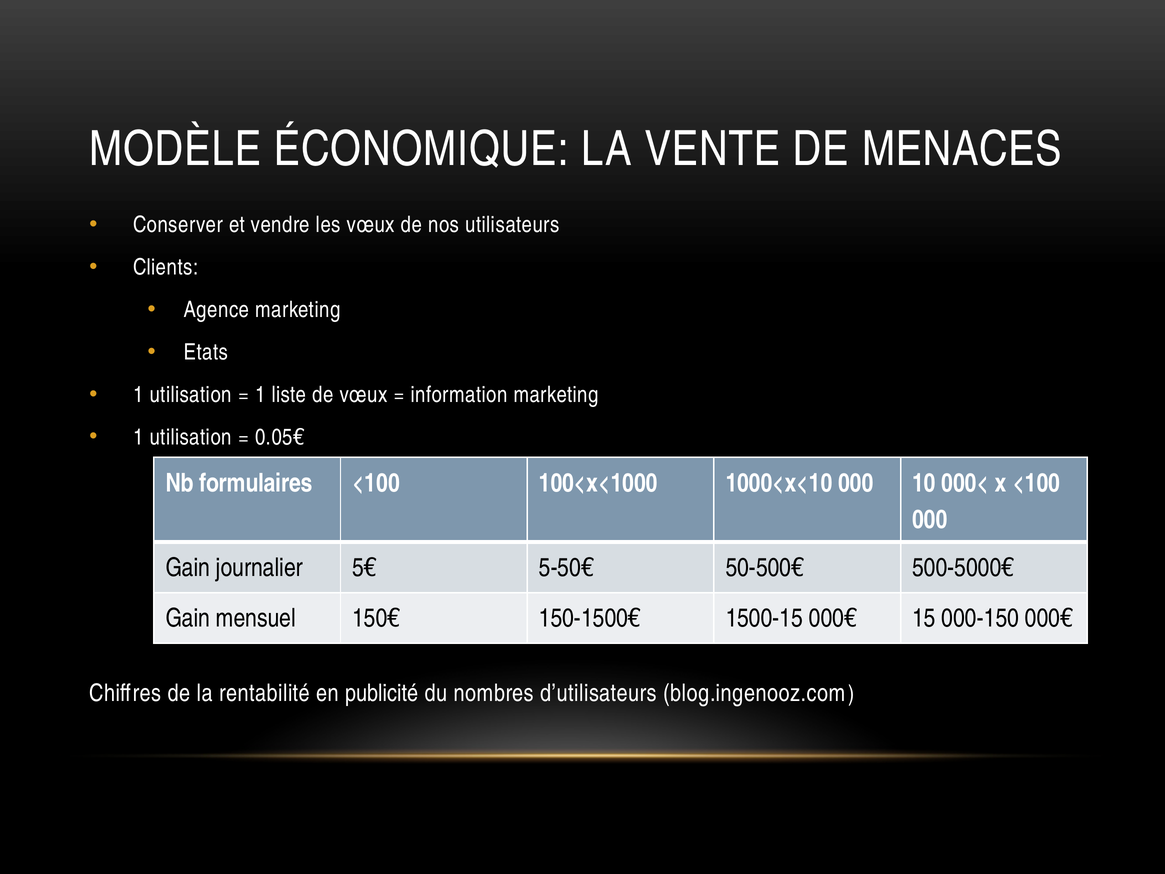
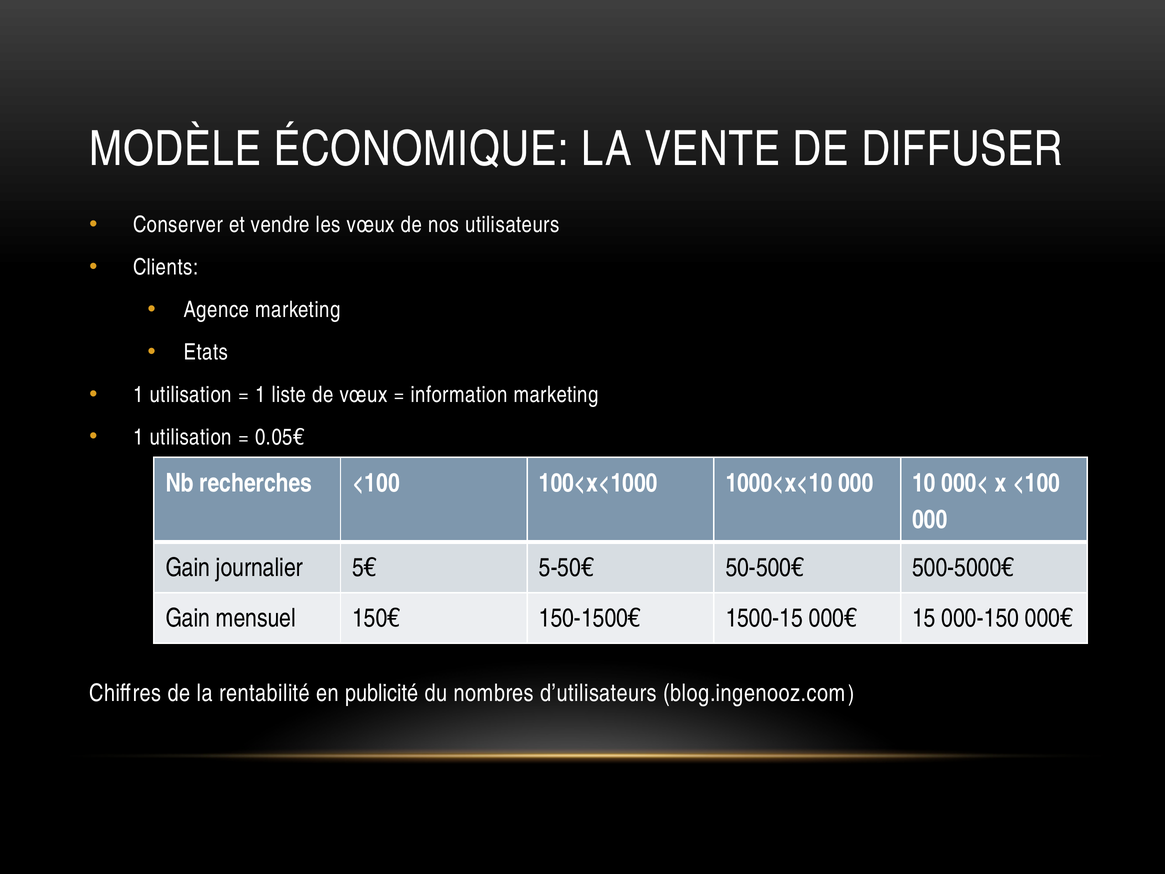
MENACES: MENACES -> DIFFUSER
formulaires: formulaires -> recherches
